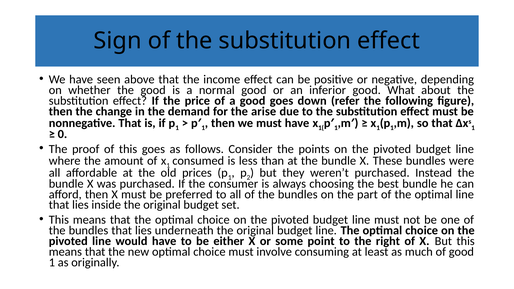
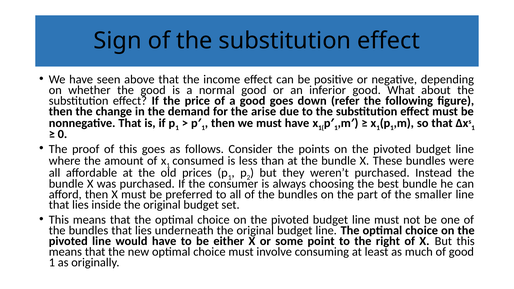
of the optimal: optimal -> smaller
